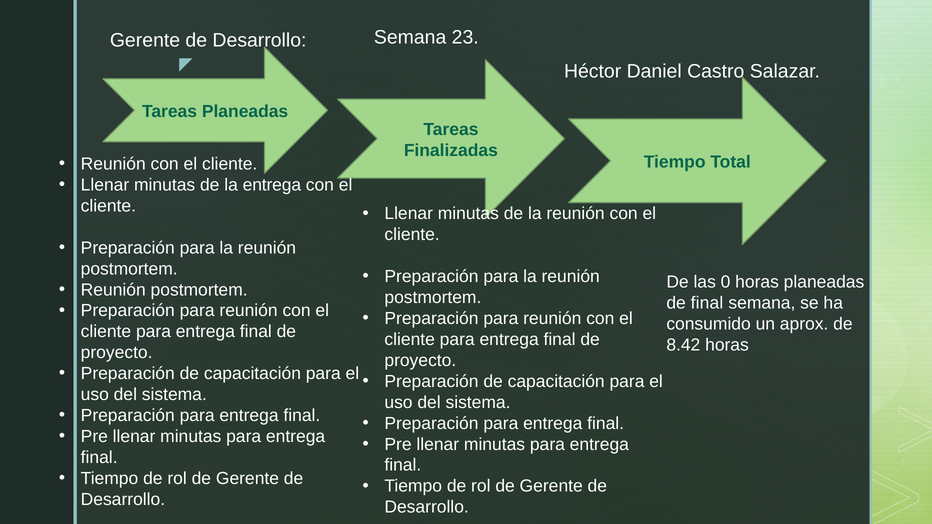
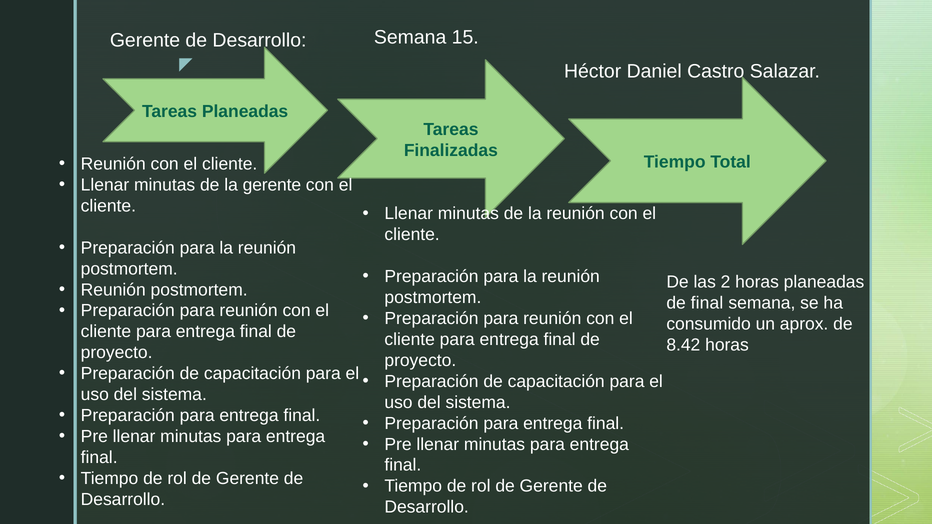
23: 23 -> 15
la entrega: entrega -> gerente
0: 0 -> 2
